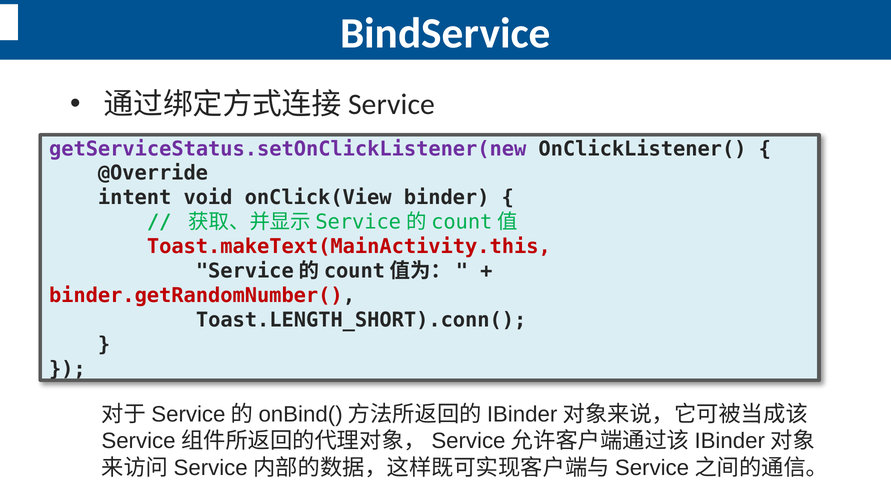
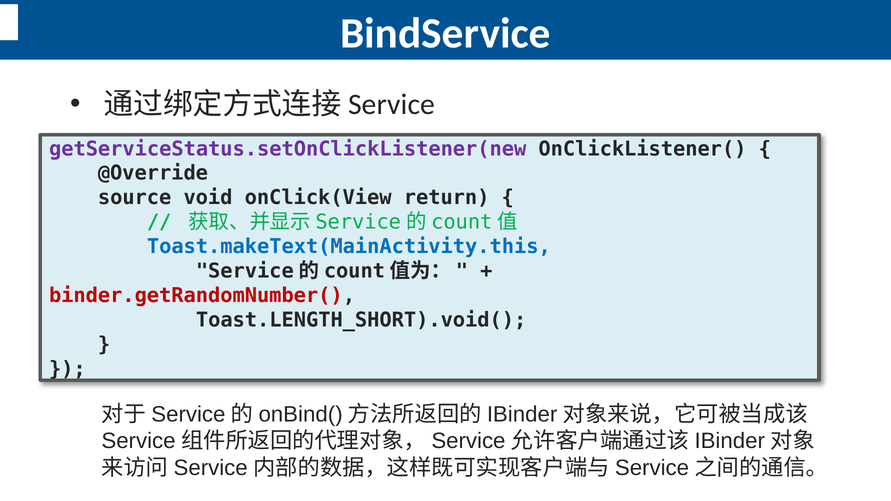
intent: intent -> source
binder: binder -> return
Toast.makeText(MainActivity.this colour: red -> blue
Toast.LENGTH_SHORT).conn(: Toast.LENGTH_SHORT).conn( -> Toast.LENGTH_SHORT).void(
